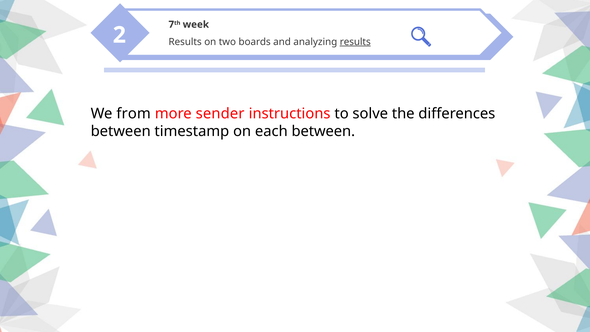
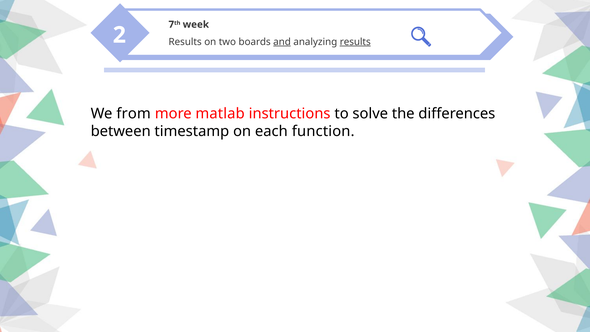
and underline: none -> present
sender: sender -> matlab
each between: between -> function
